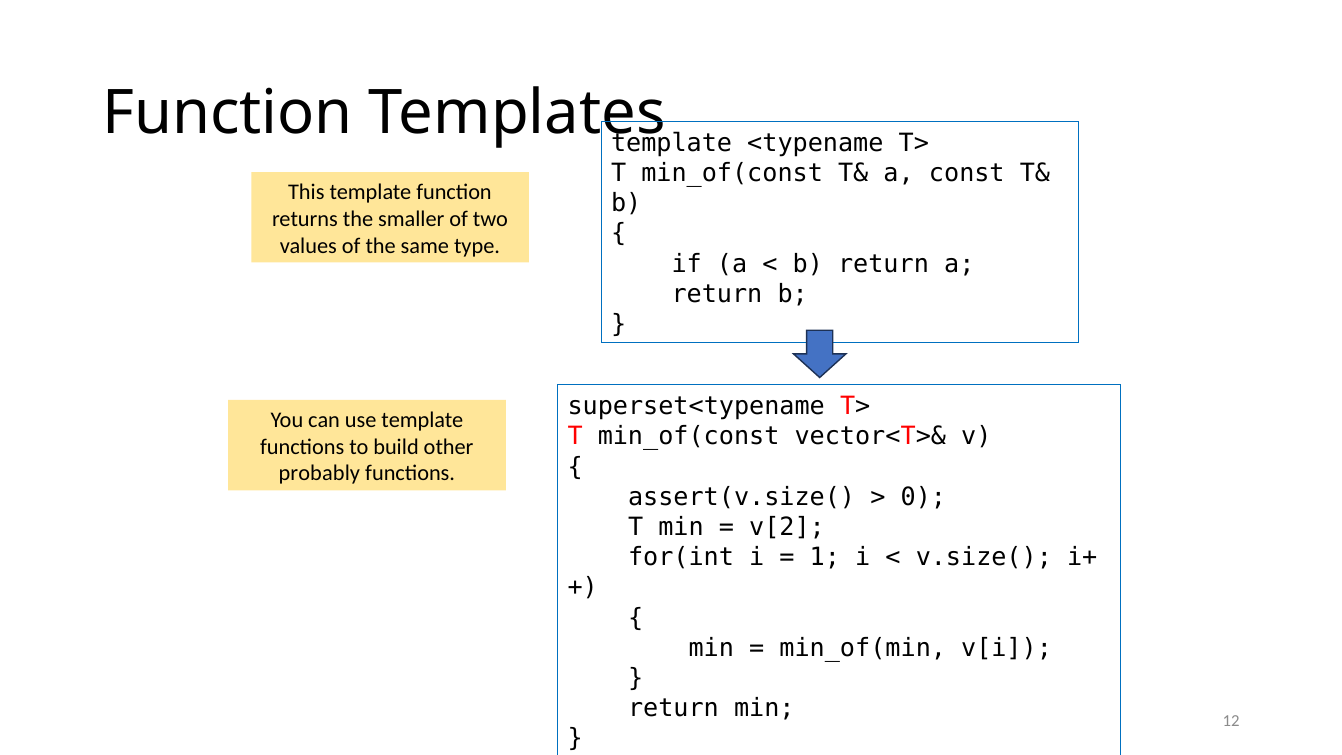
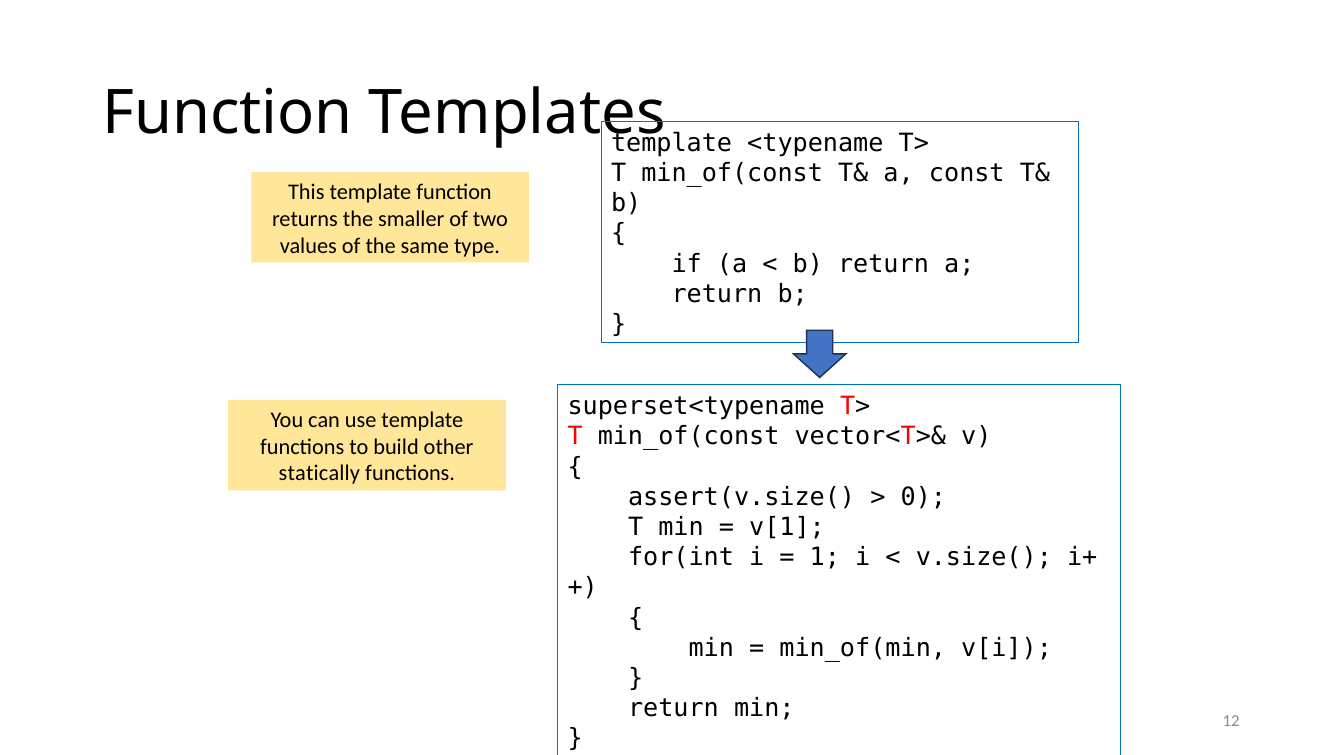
probably: probably -> statically
v[2: v[2 -> v[1
